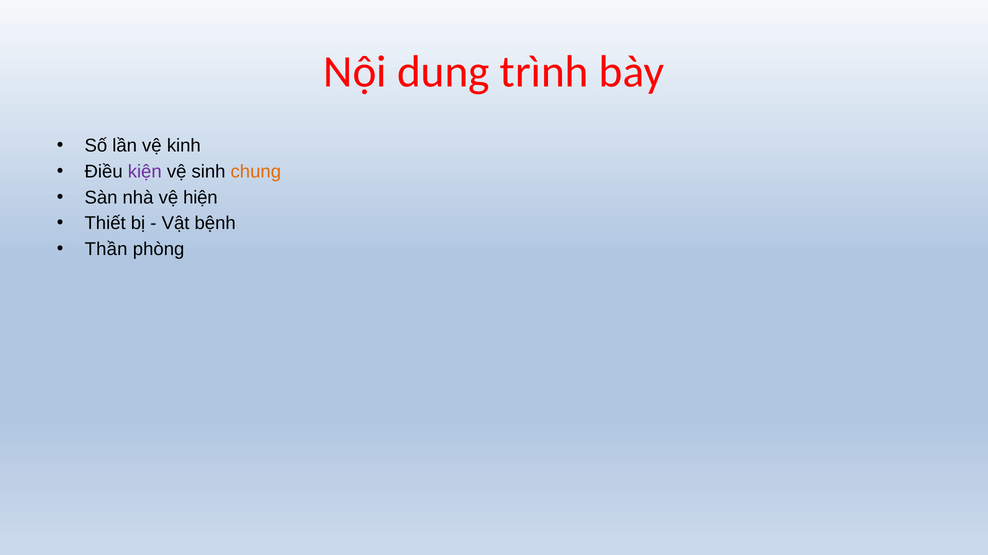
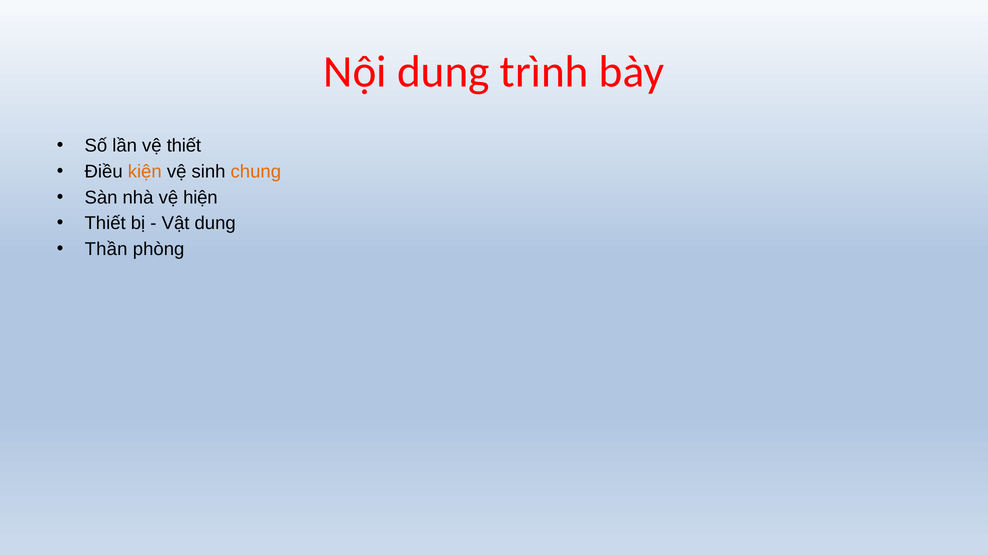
vệ kinh: kinh -> thiết
kiện colour: purple -> orange
Vật bệnh: bệnh -> dung
